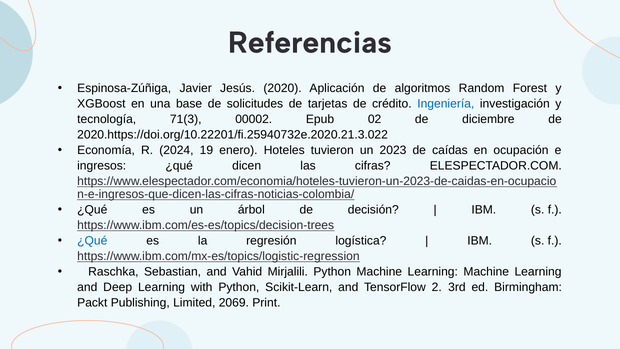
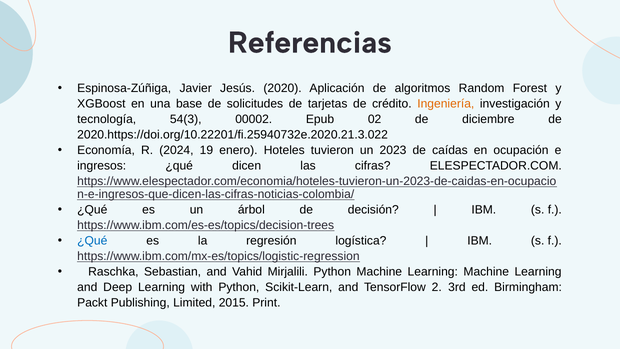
Ingeniería colour: blue -> orange
71(3: 71(3 -> 54(3
2069: 2069 -> 2015
